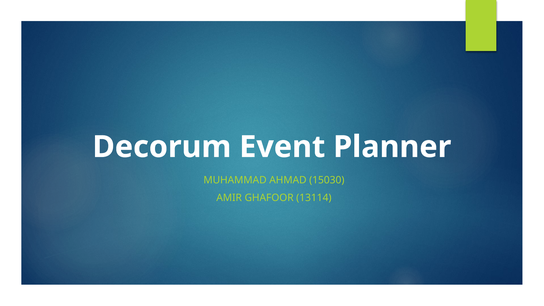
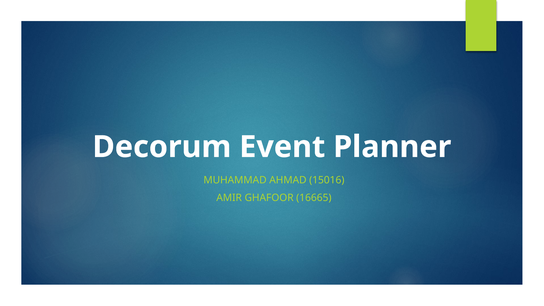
15030: 15030 -> 15016
13114: 13114 -> 16665
